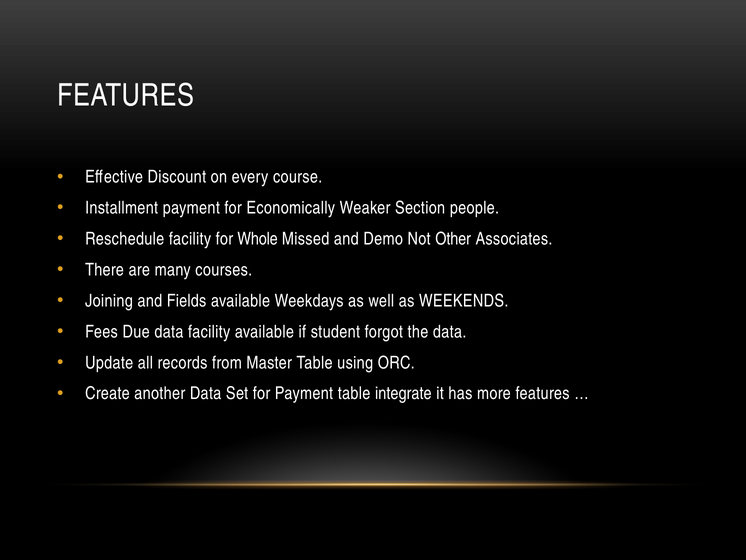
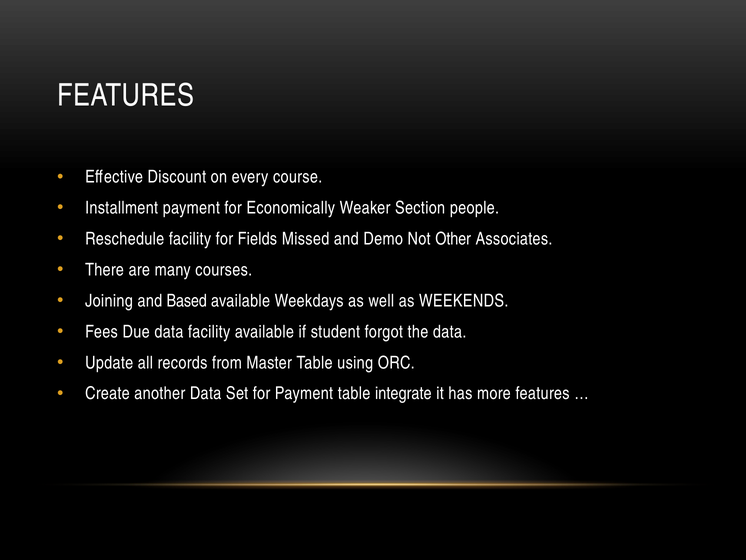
Whole: Whole -> Fields
Fields: Fields -> Based
